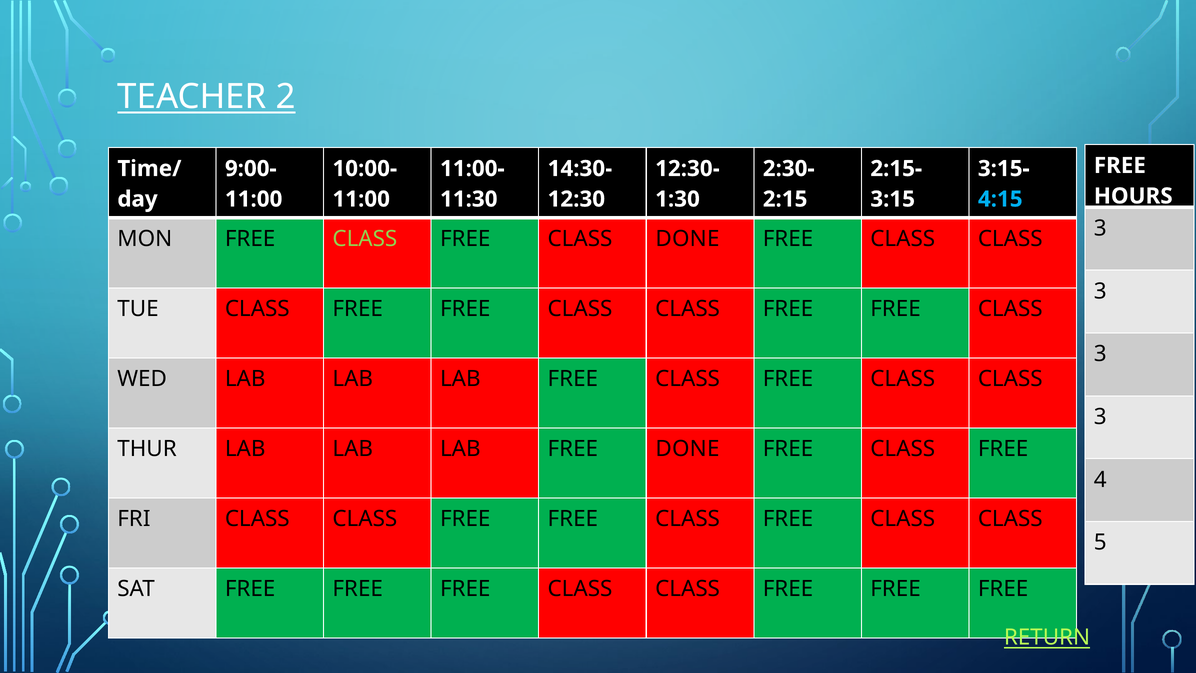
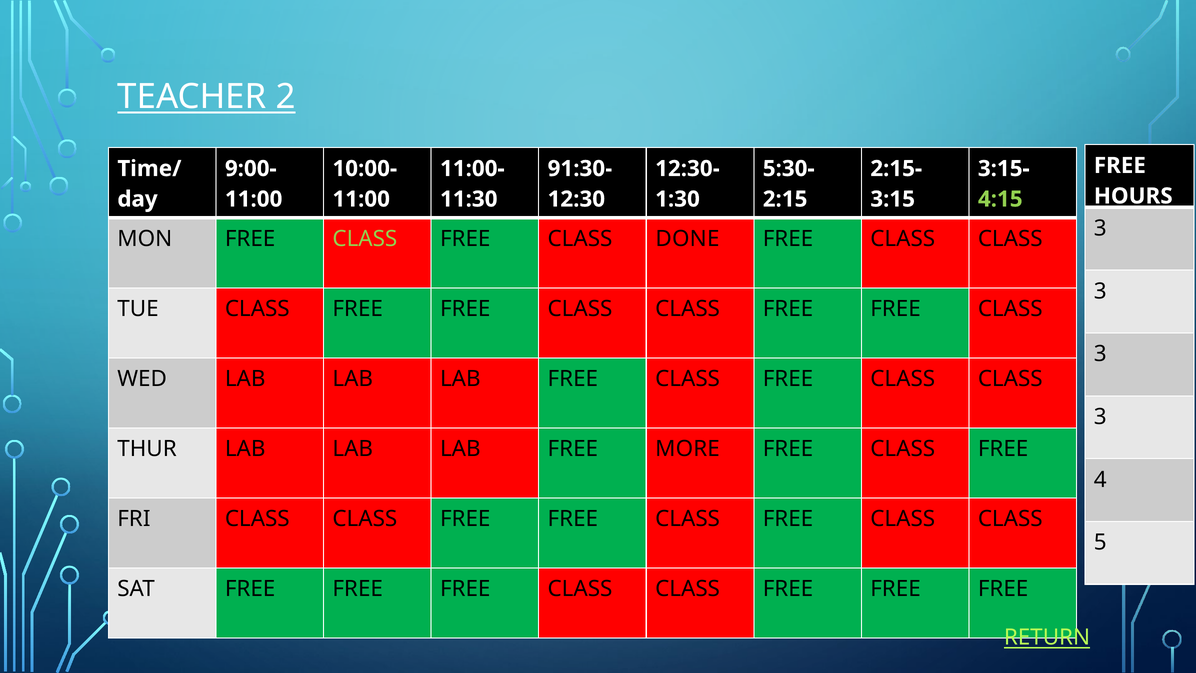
14:30-: 14:30- -> 91:30-
2:30-: 2:30- -> 5:30-
4:15 colour: light blue -> light green
FREE DONE: DONE -> MORE
